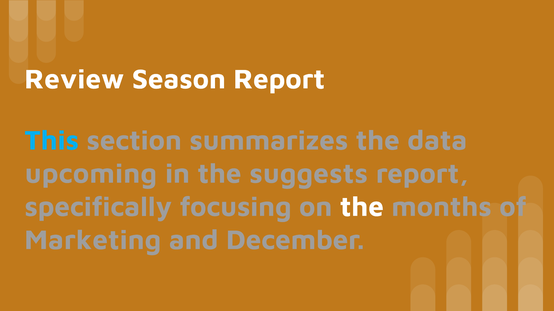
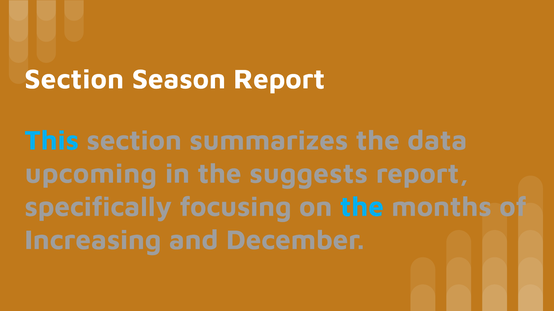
Review at (74, 79): Review -> Section
the at (362, 207) colour: white -> light blue
Marketing: Marketing -> Increasing
